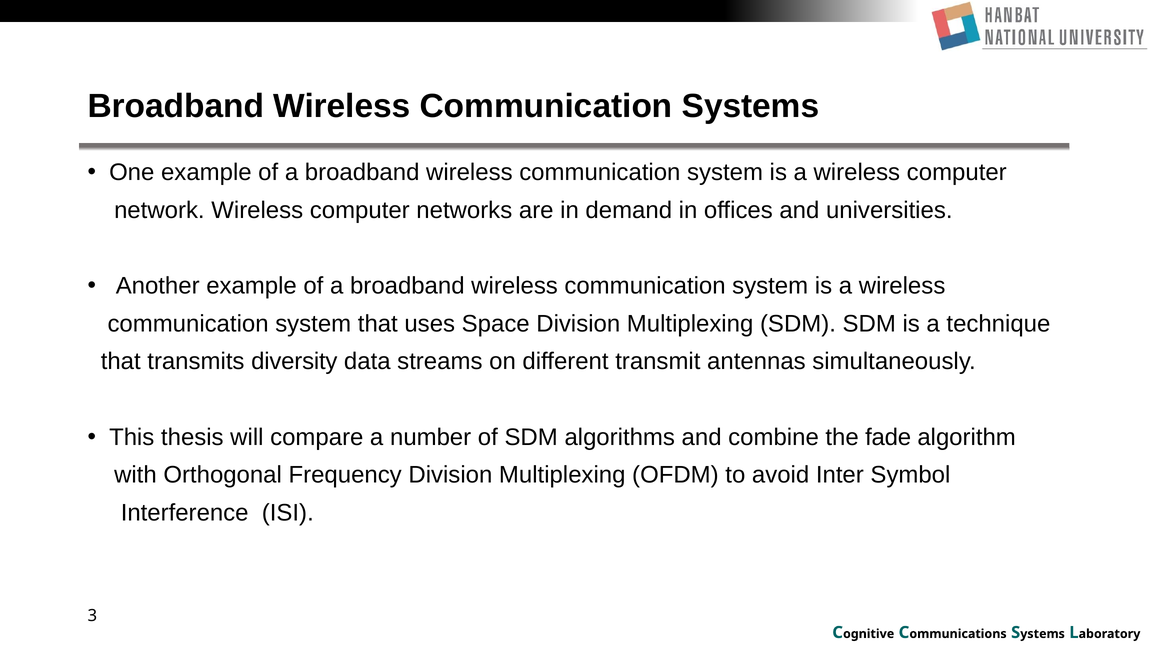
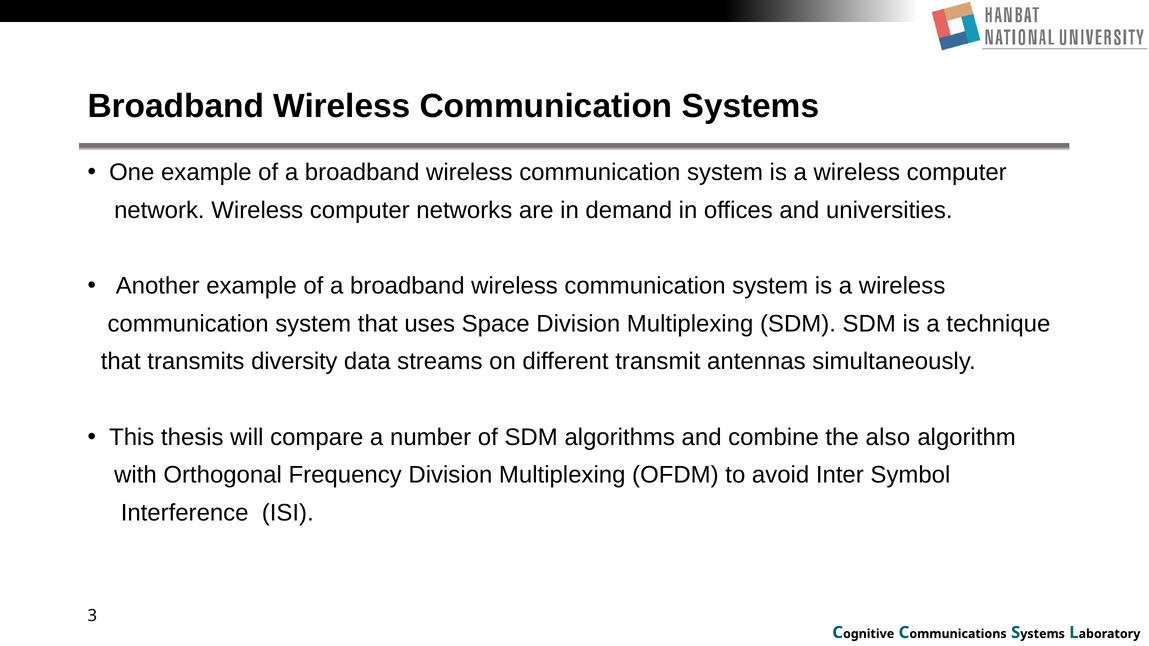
fade: fade -> also
